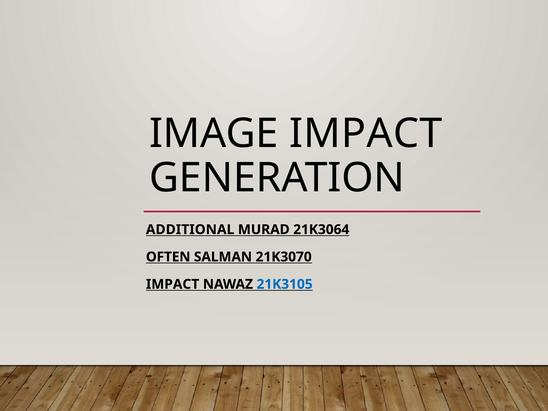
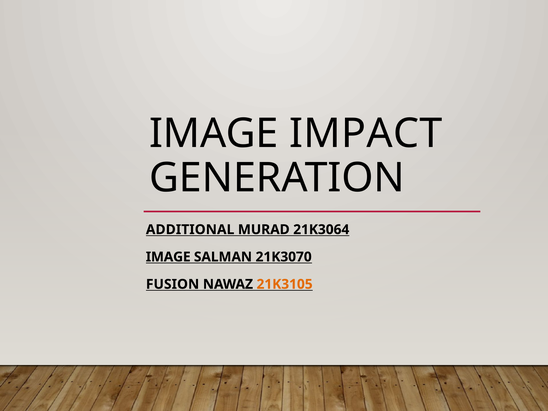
OFTEN at (168, 257): OFTEN -> IMAGE
IMPACT at (173, 284): IMPACT -> FUSION
21K3105 colour: blue -> orange
